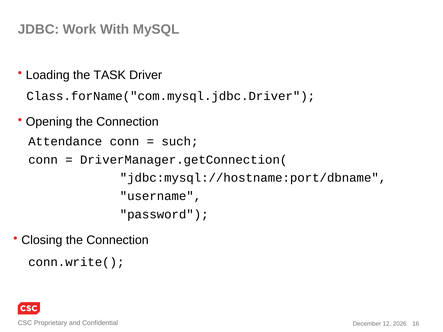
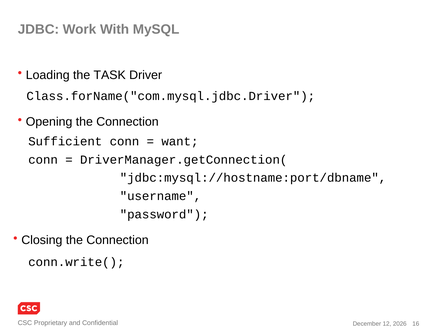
Attendance: Attendance -> Sufficient
such: such -> want
